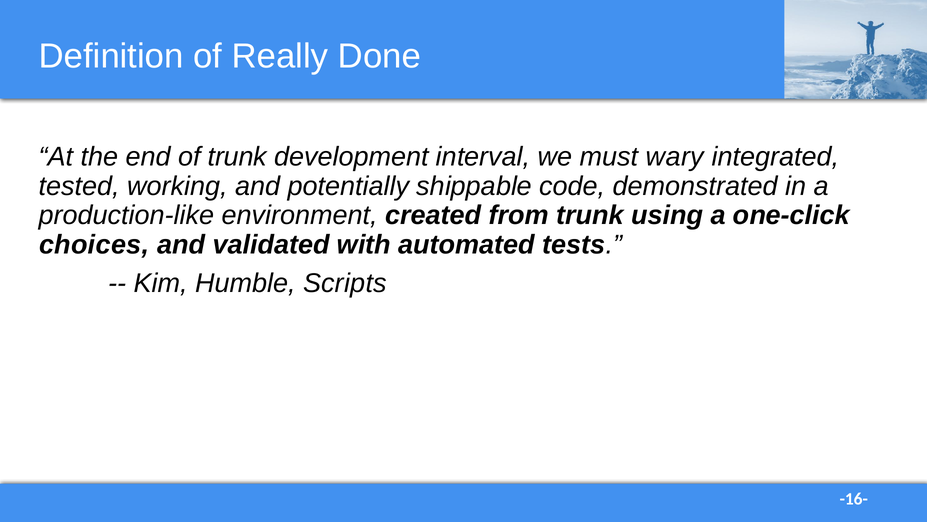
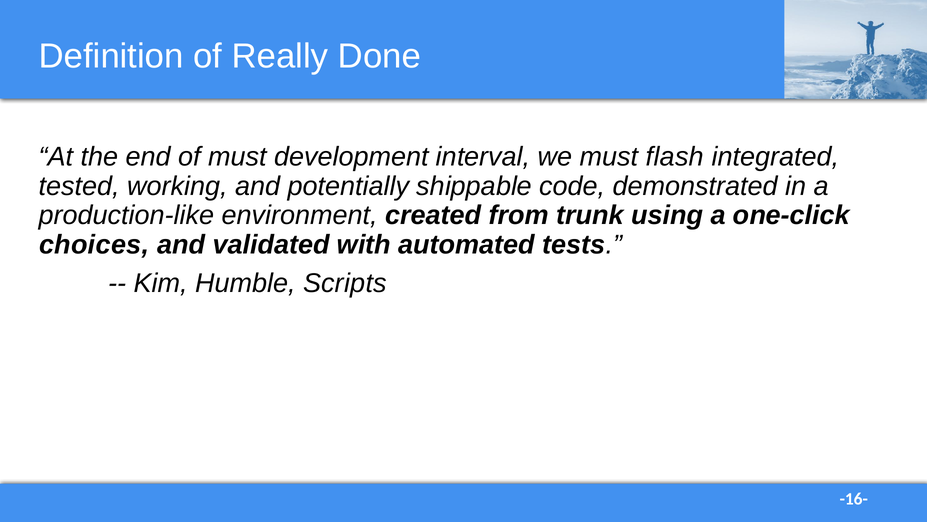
of trunk: trunk -> must
wary: wary -> flash
